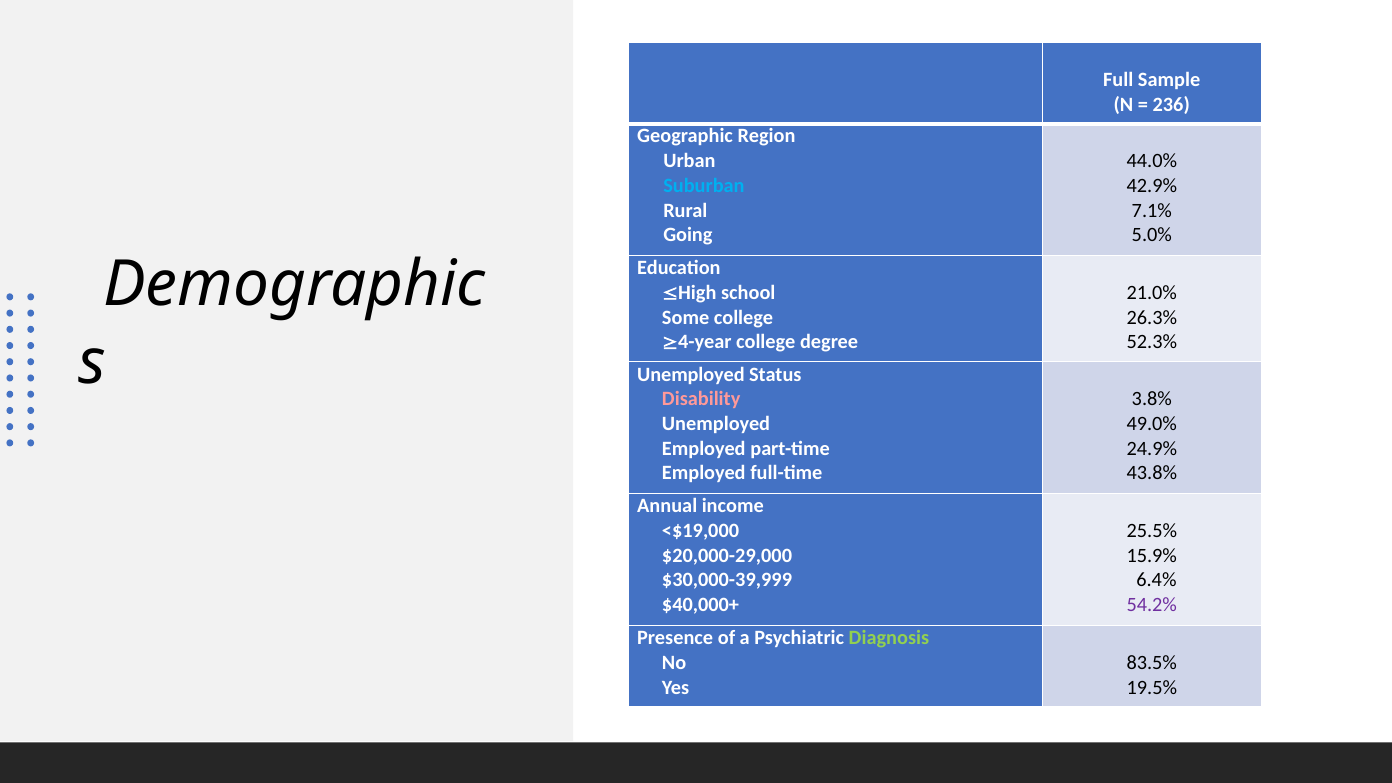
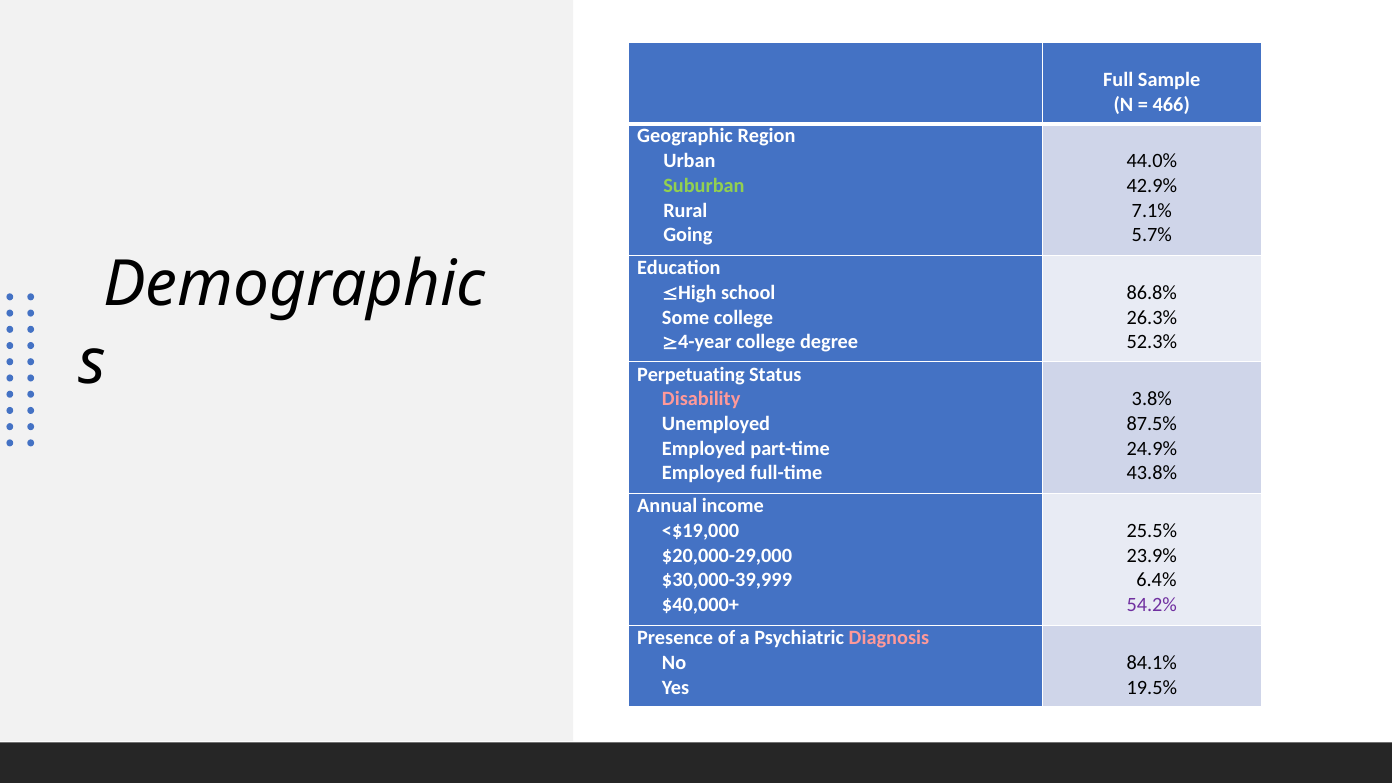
236: 236 -> 466
Suburban colour: light blue -> light green
5.0%: 5.0% -> 5.7%
21.0%: 21.0% -> 86.8%
Unemployed at (691, 374): Unemployed -> Perpetuating
49.0%: 49.0% -> 87.5%
15.9%: 15.9% -> 23.9%
Diagnosis colour: light green -> pink
83.5%: 83.5% -> 84.1%
